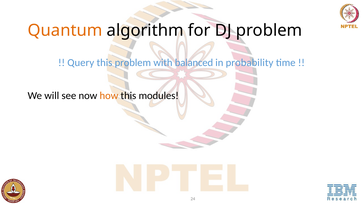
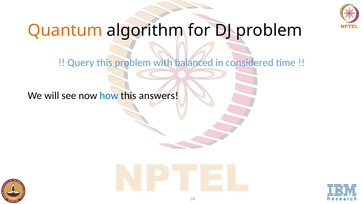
probability: probability -> considered
how colour: orange -> blue
modules: modules -> answers
